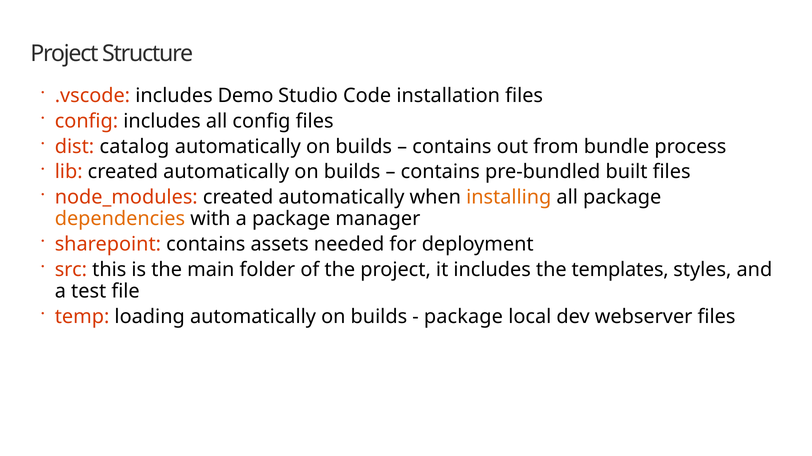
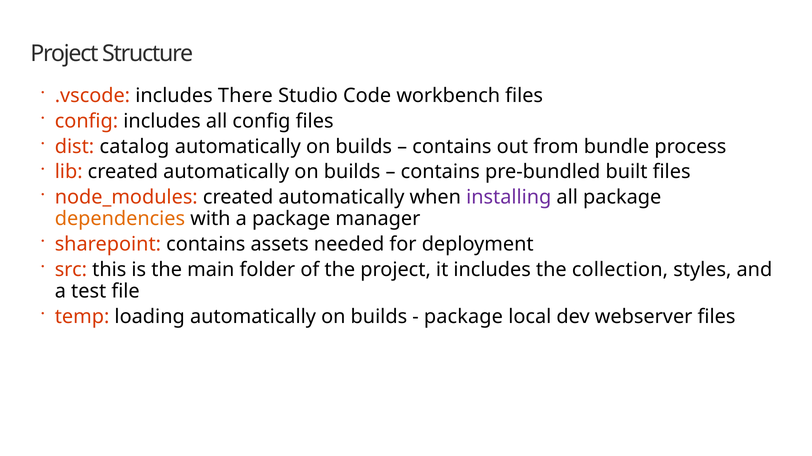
Demo: Demo -> There
installation: installation -> workbench
installing colour: orange -> purple
templates: templates -> collection
